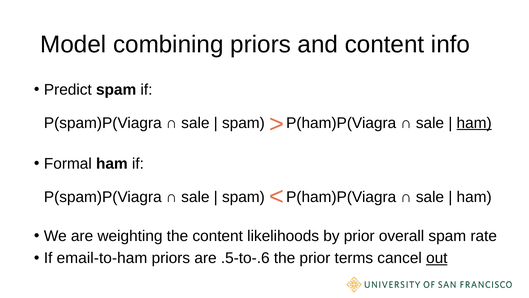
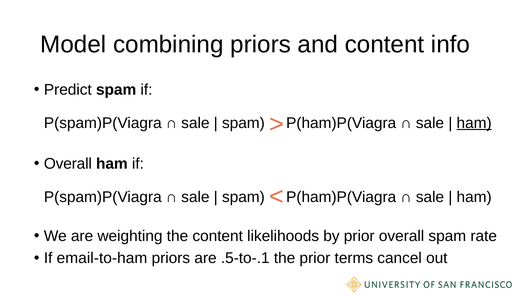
Formal at (68, 163): Formal -> Overall
.5-to-.6: .5-to-.6 -> .5-to-.1
out underline: present -> none
